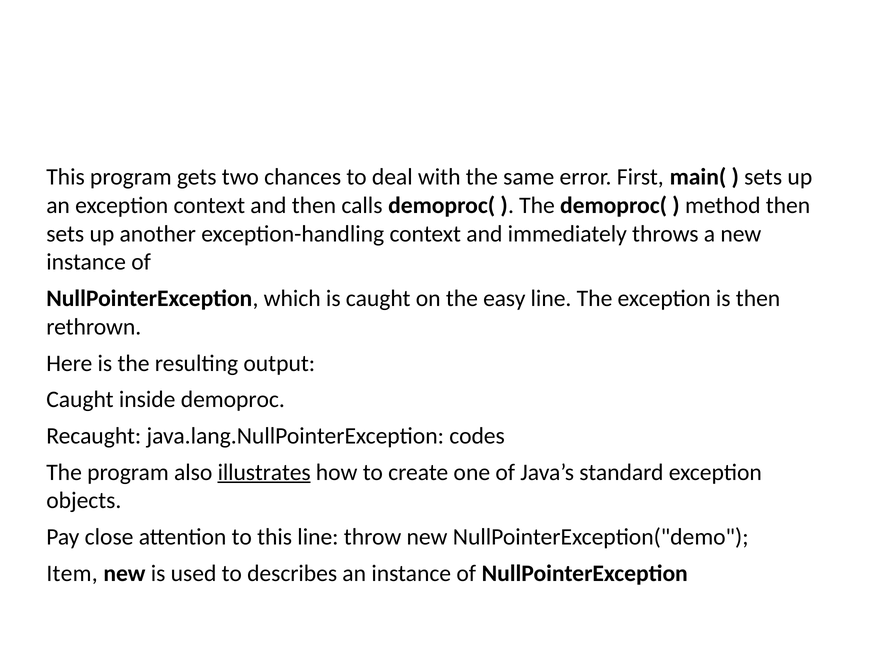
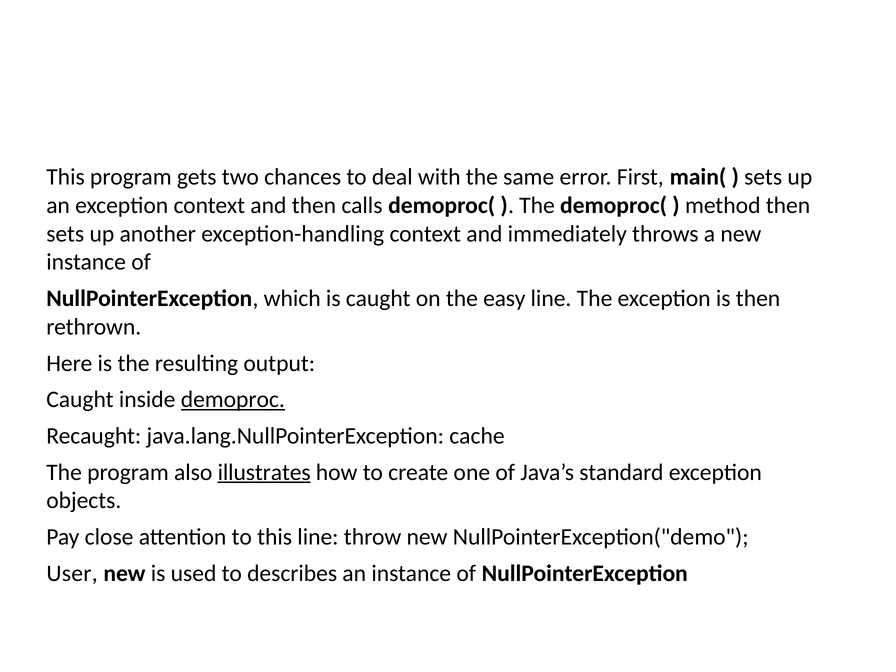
demoproc underline: none -> present
codes: codes -> cache
Item: Item -> User
